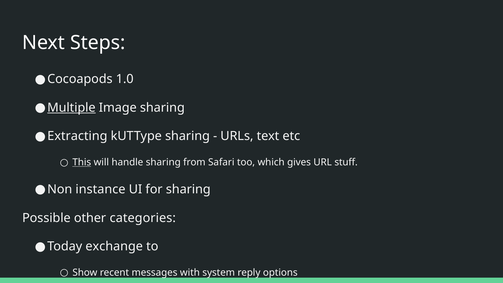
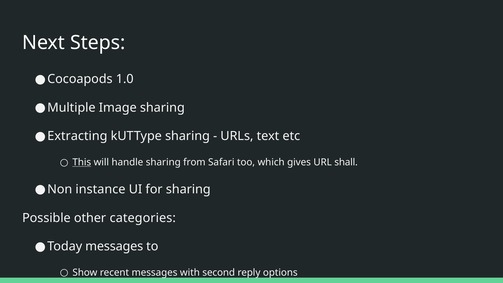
Multiple underline: present -> none
stuff: stuff -> shall
Today exchange: exchange -> messages
system: system -> second
